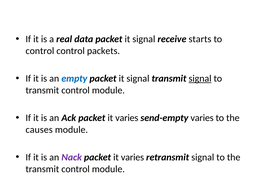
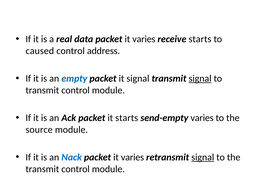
data packet it signal: signal -> varies
control at (40, 51): control -> caused
packets: packets -> address
Ack packet it varies: varies -> starts
causes: causes -> source
Nack colour: purple -> blue
signal at (203, 158) underline: none -> present
